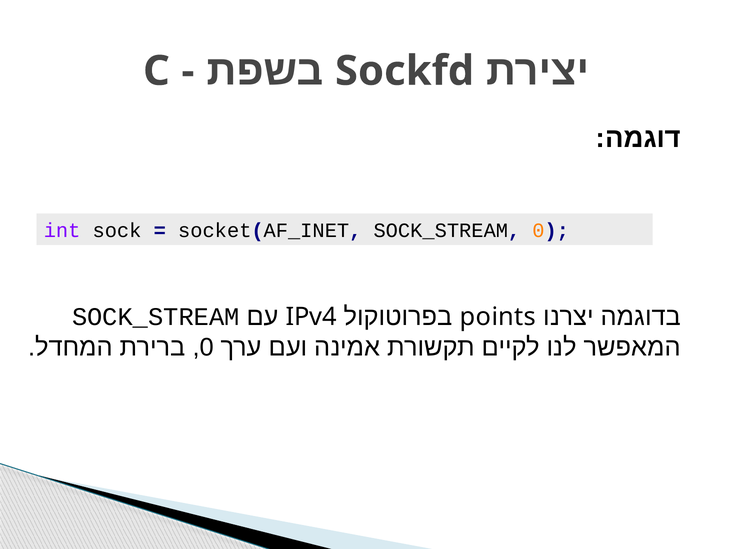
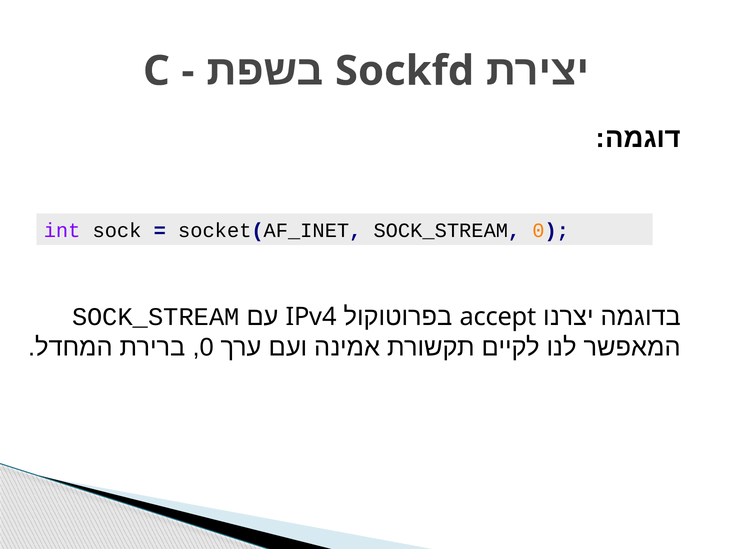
points: points -> accept
